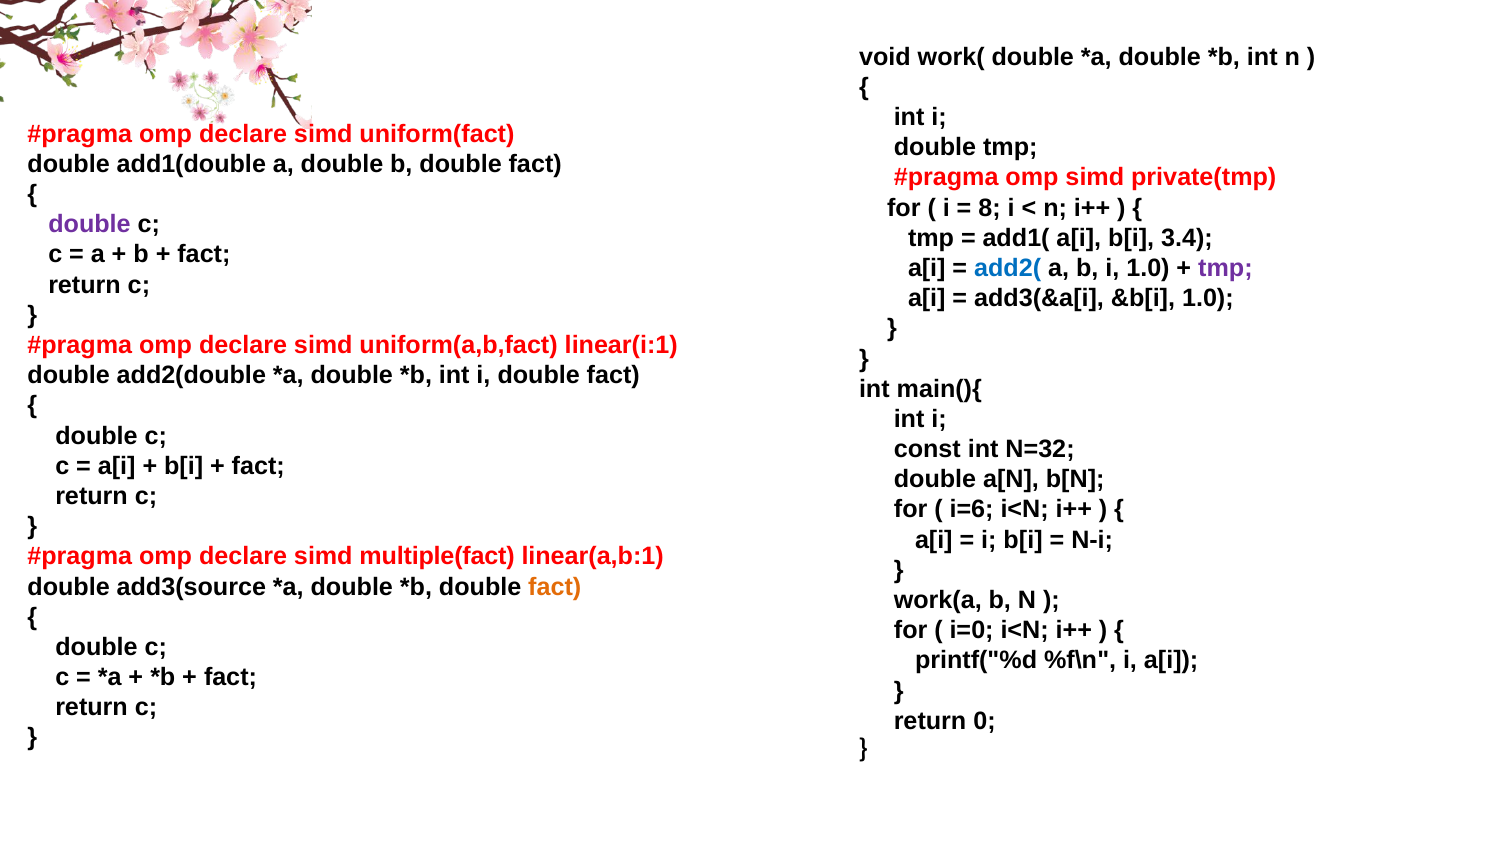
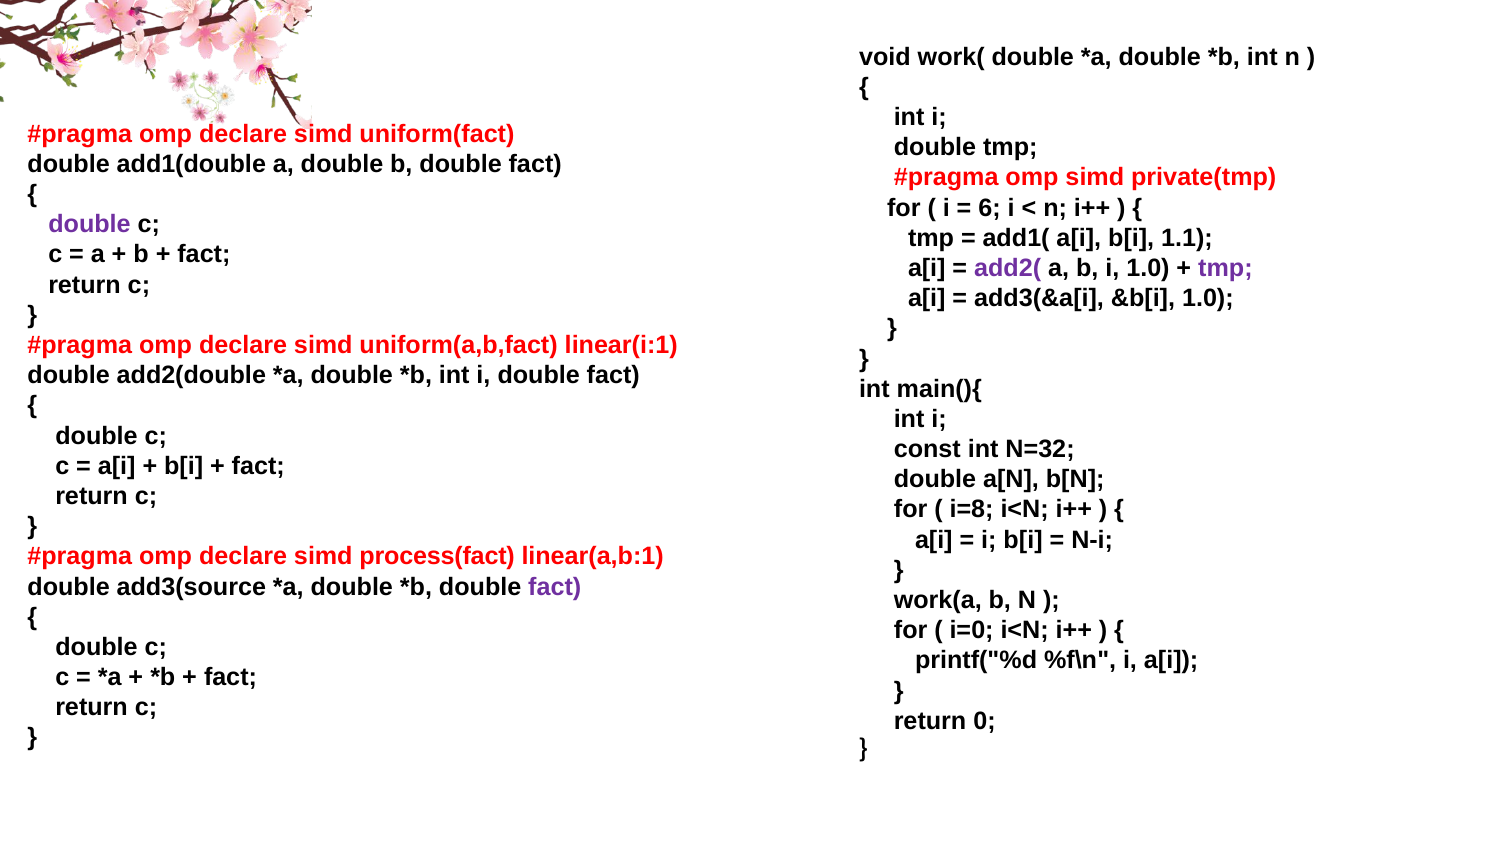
8: 8 -> 6
3.4: 3.4 -> 1.1
add2( colour: blue -> purple
i=6: i=6 -> i=8
multiple(fact: multiple(fact -> process(fact
fact at (555, 587) colour: orange -> purple
